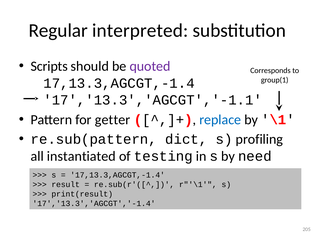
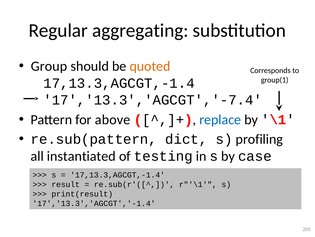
interpreted: interpreted -> aggregating
Scripts: Scripts -> Group
quoted colour: purple -> orange
17','13.3','AGCGT','-1.1: 17','13.3','AGCGT','-1.1 -> 17','13.3','AGCGT','-7.4
getter: getter -> above
need: need -> case
